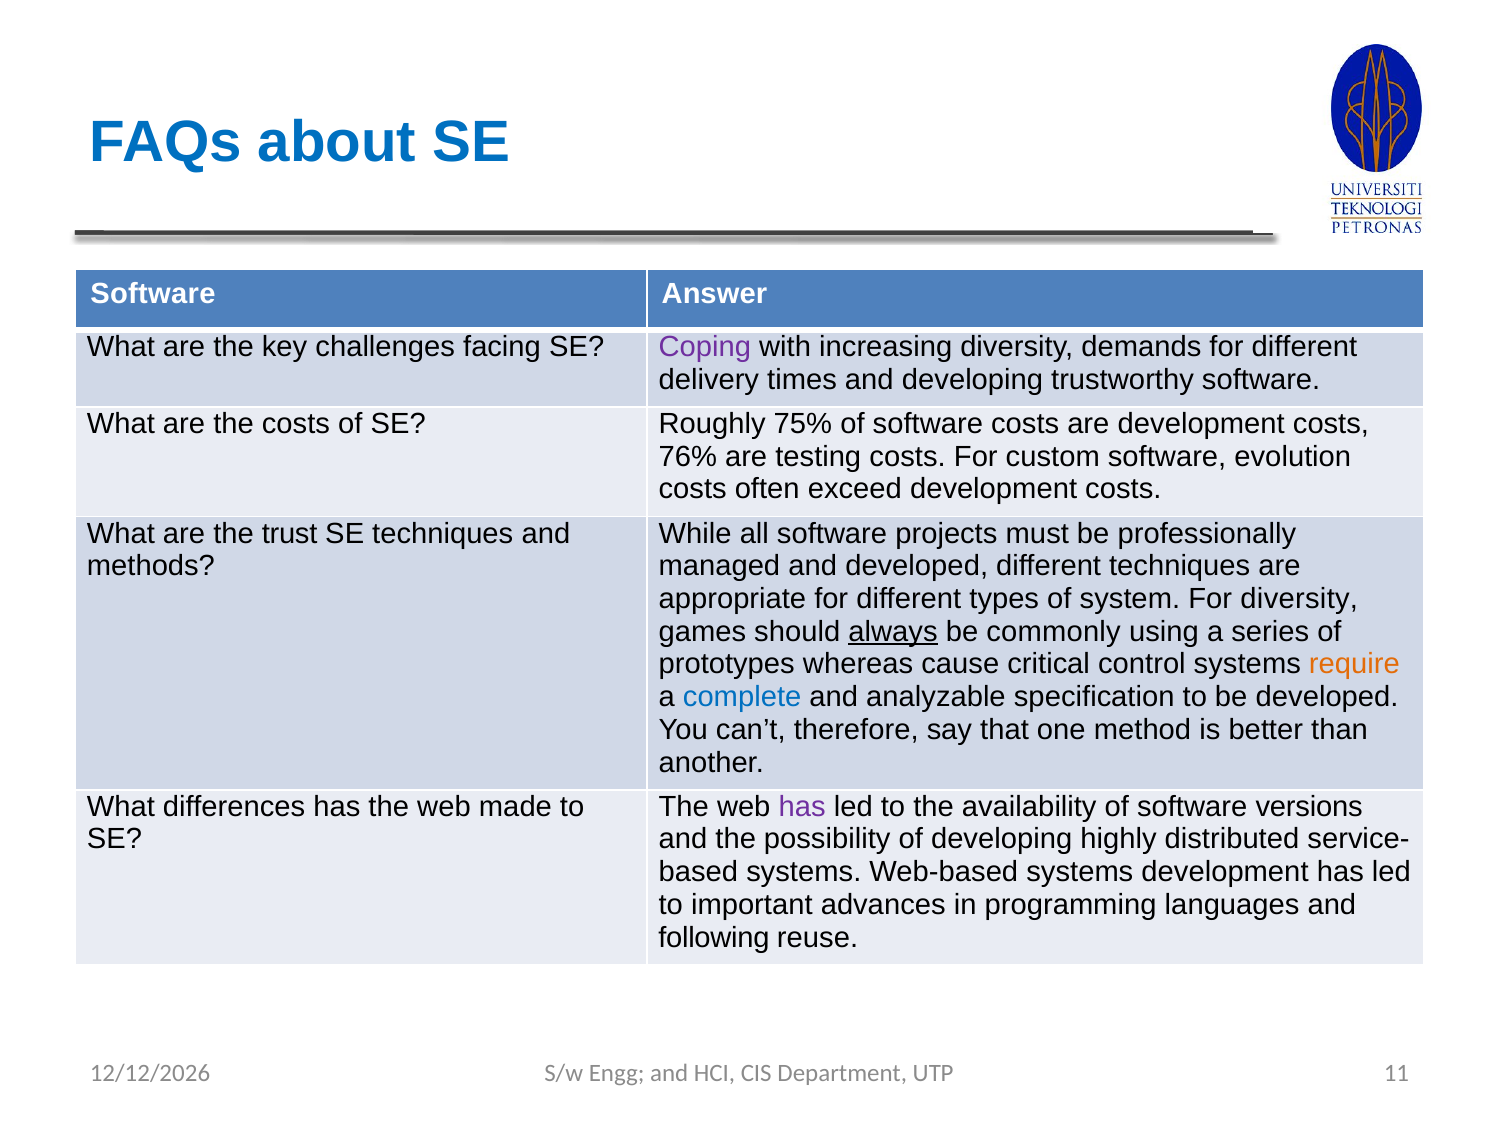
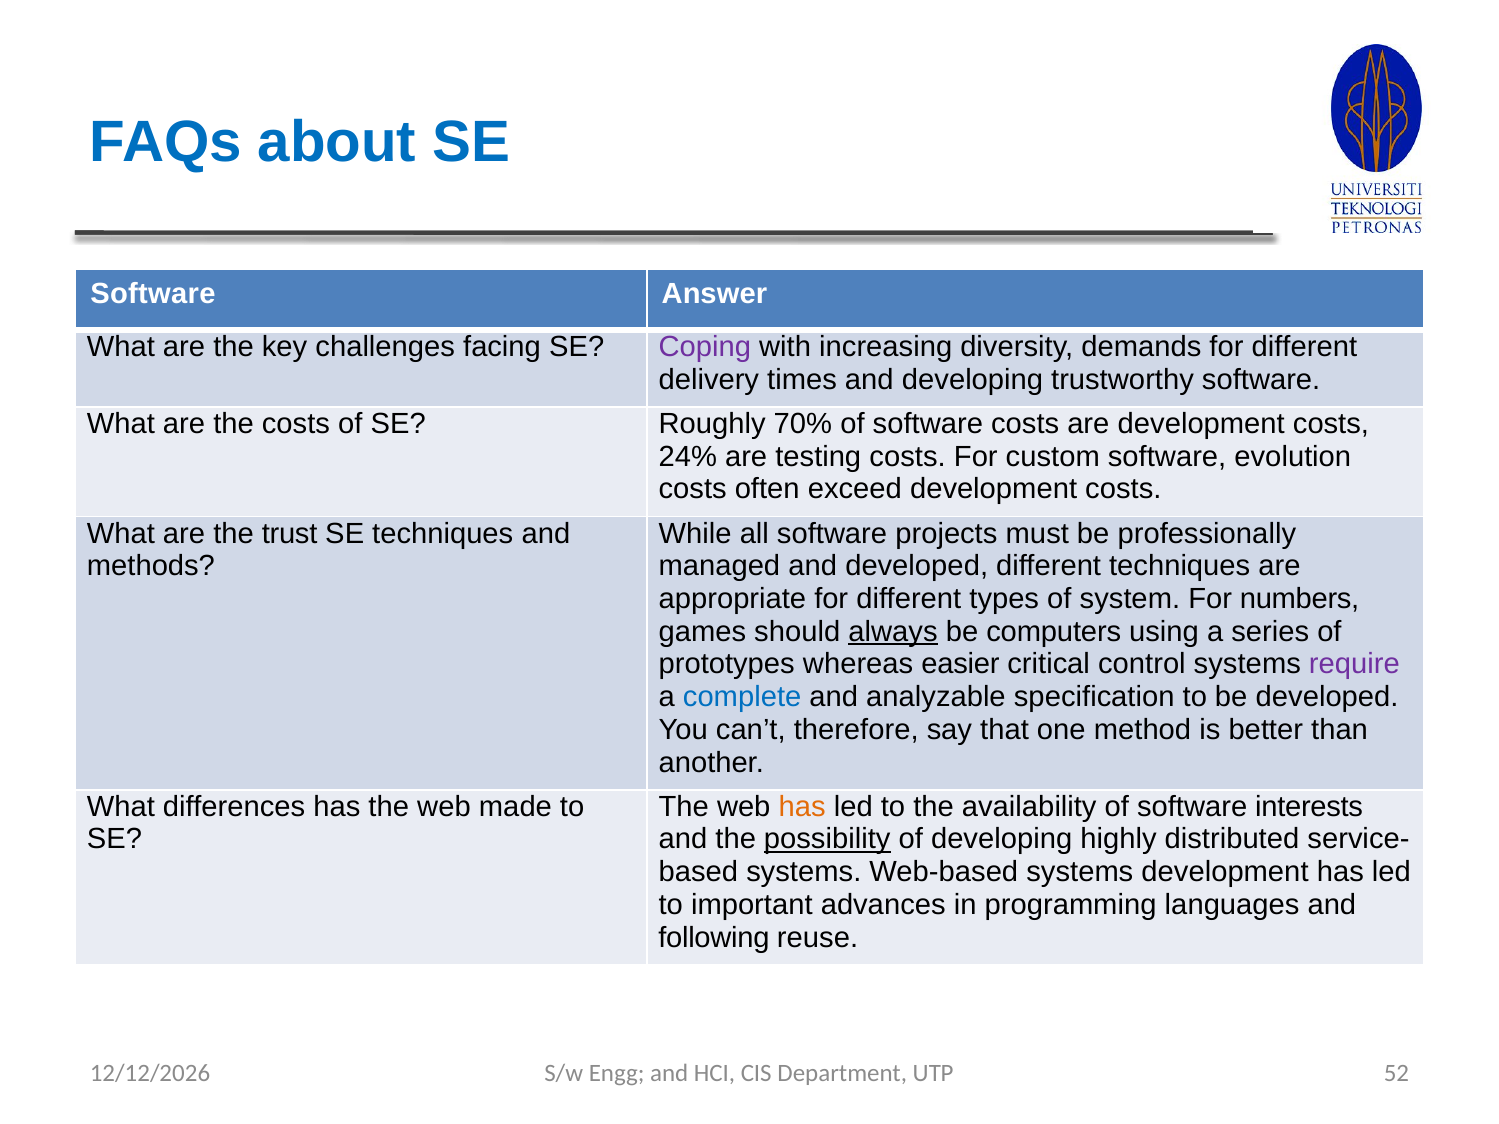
75%: 75% -> 70%
76%: 76% -> 24%
For diversity: diversity -> numbers
commonly: commonly -> computers
cause: cause -> easier
require colour: orange -> purple
has at (802, 807) colour: purple -> orange
versions: versions -> interests
possibility underline: none -> present
11: 11 -> 52
